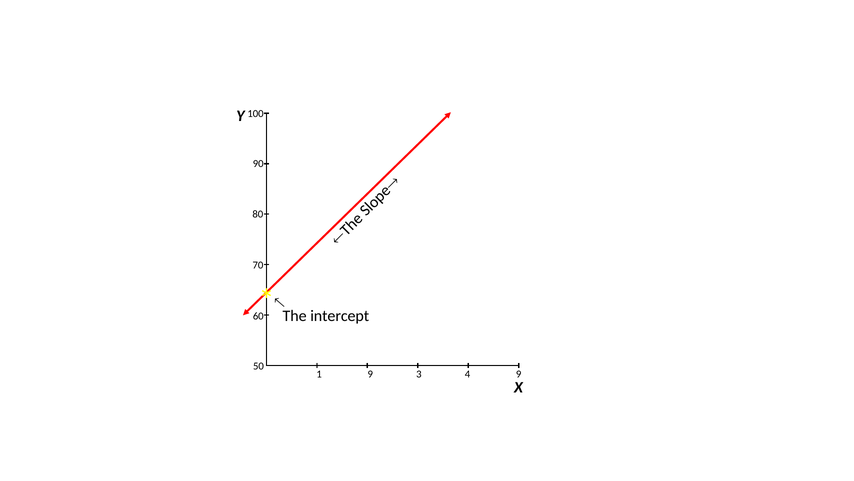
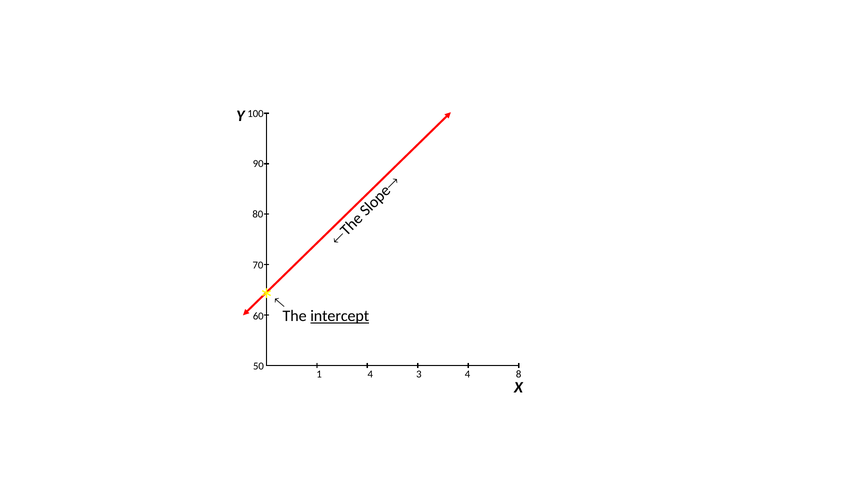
intercept underline: none -> present
1 9: 9 -> 4
4 9: 9 -> 8
